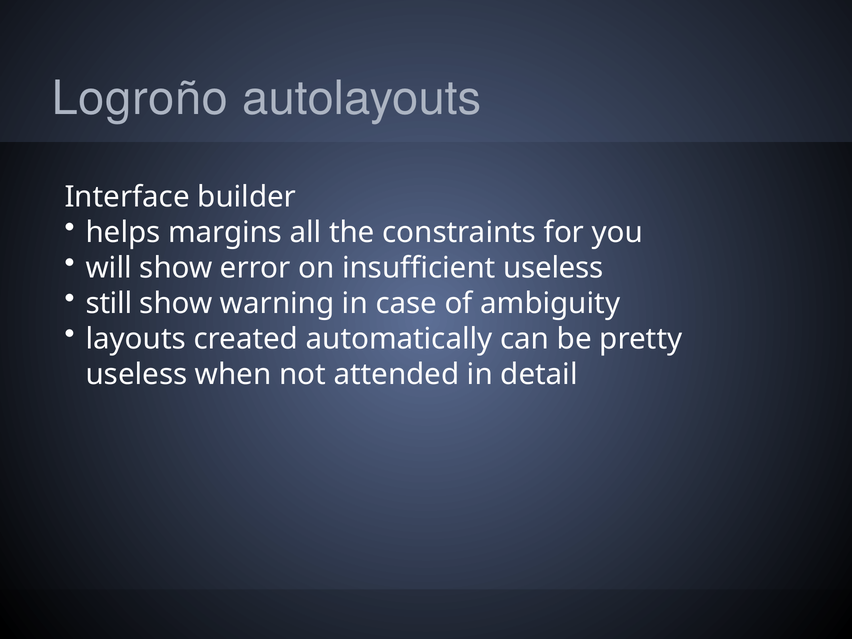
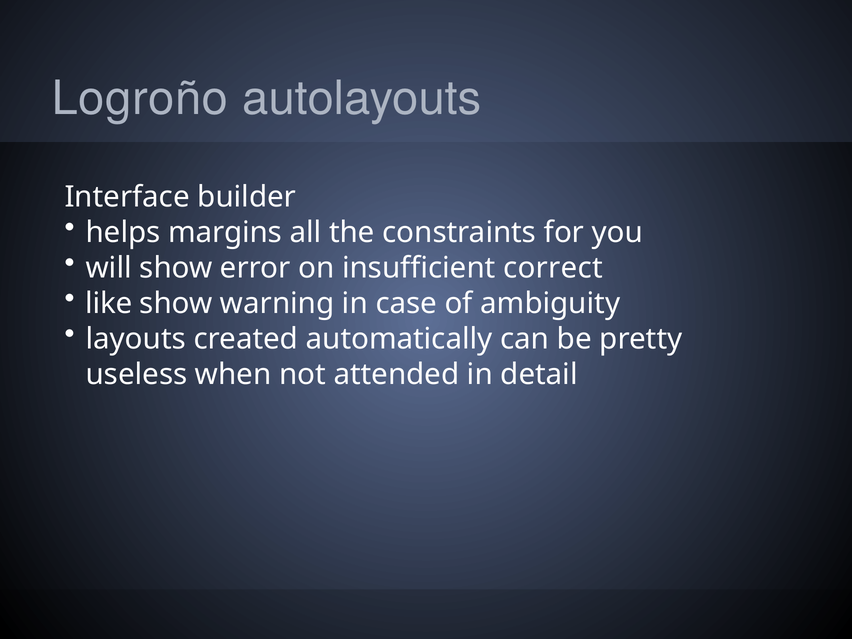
insufficient useless: useless -> correct
still: still -> like
